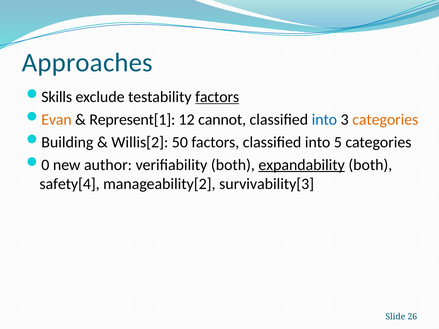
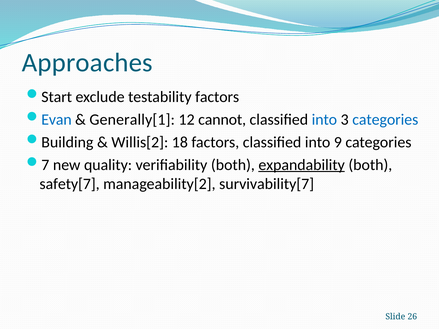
Skills: Skills -> Start
factors at (217, 97) underline: present -> none
Evan colour: orange -> blue
Represent[1: Represent[1 -> Generally[1
categories at (385, 120) colour: orange -> blue
50: 50 -> 18
5: 5 -> 9
0: 0 -> 7
author: author -> quality
safety[4: safety[4 -> safety[7
survivability[3: survivability[3 -> survivability[7
